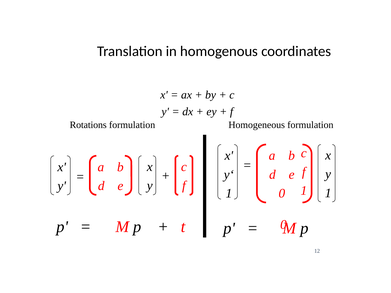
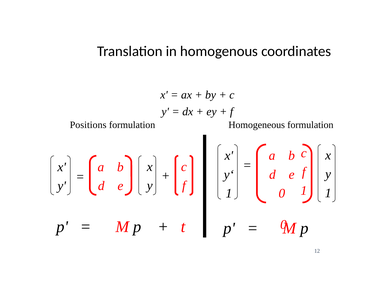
Rotations: Rotations -> Positions
